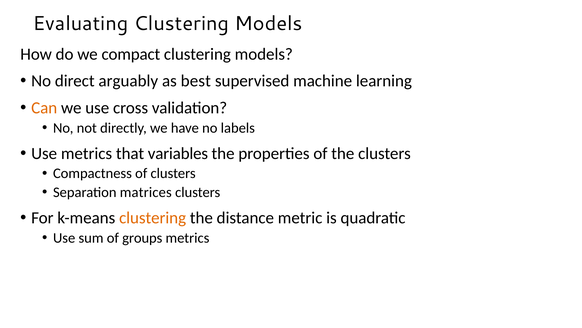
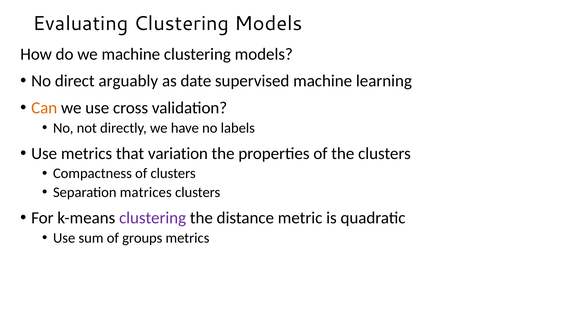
we compact: compact -> machine
best: best -> date
variables: variables -> variation
clustering at (153, 217) colour: orange -> purple
